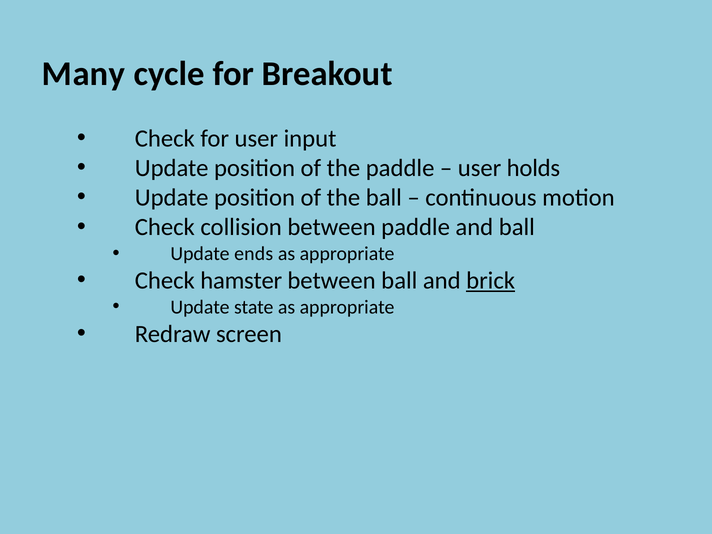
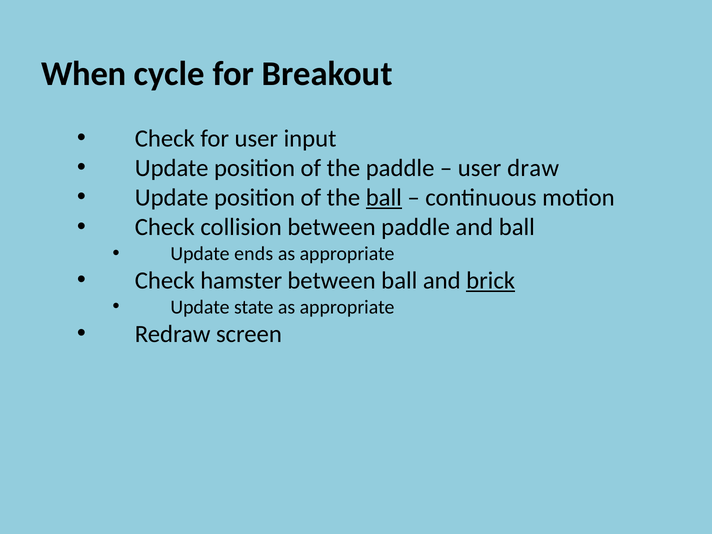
Many: Many -> When
holds: holds -> draw
ball at (384, 198) underline: none -> present
